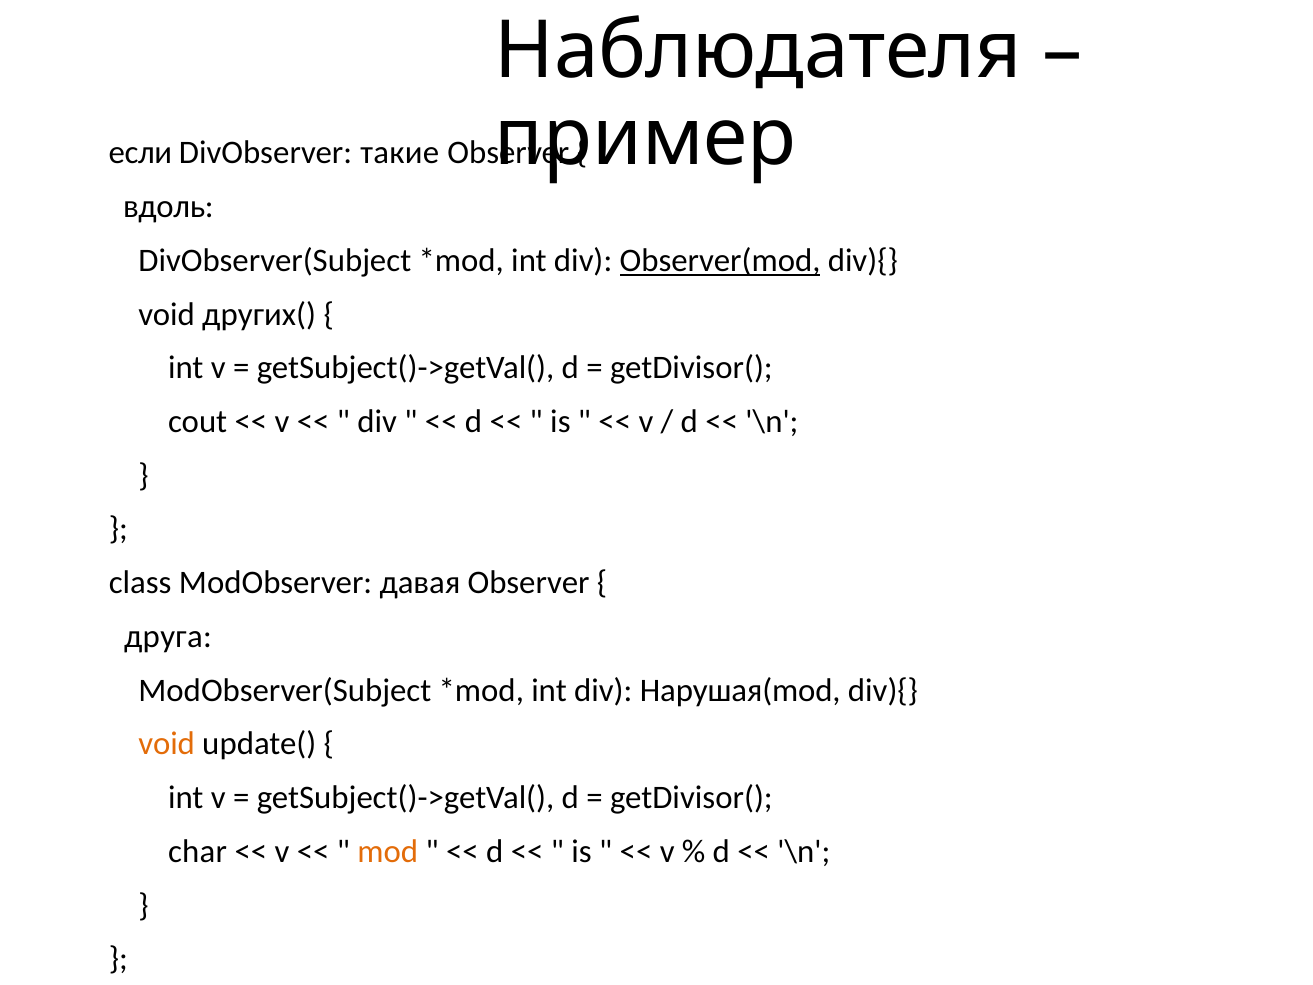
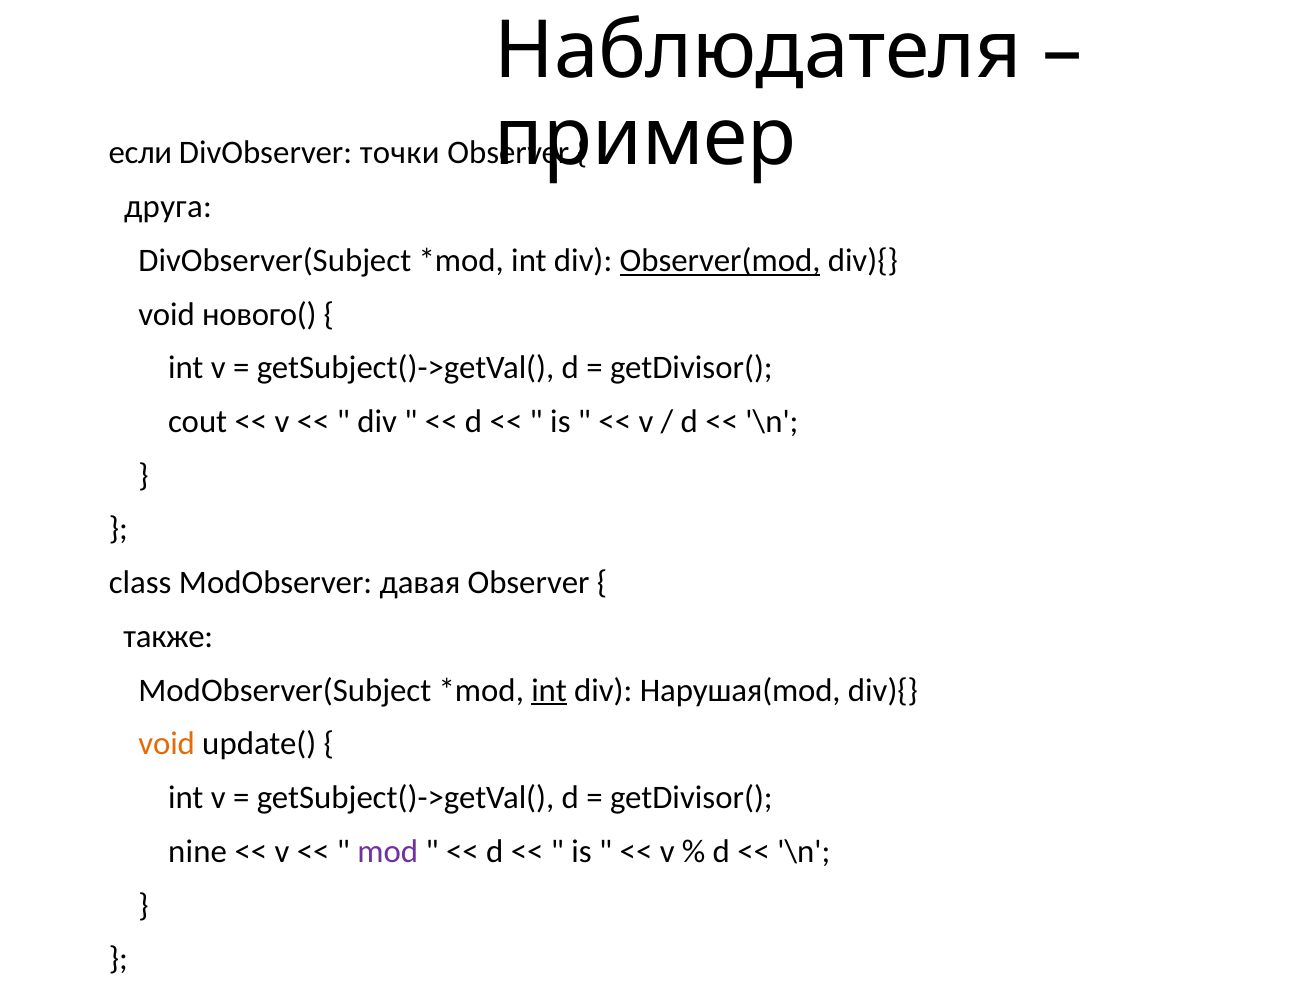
такие: такие -> точки
вдоль: вдоль -> друга
других(: других( -> нового(
друга: друга -> также
int at (549, 690) underline: none -> present
char: char -> nine
mod colour: orange -> purple
